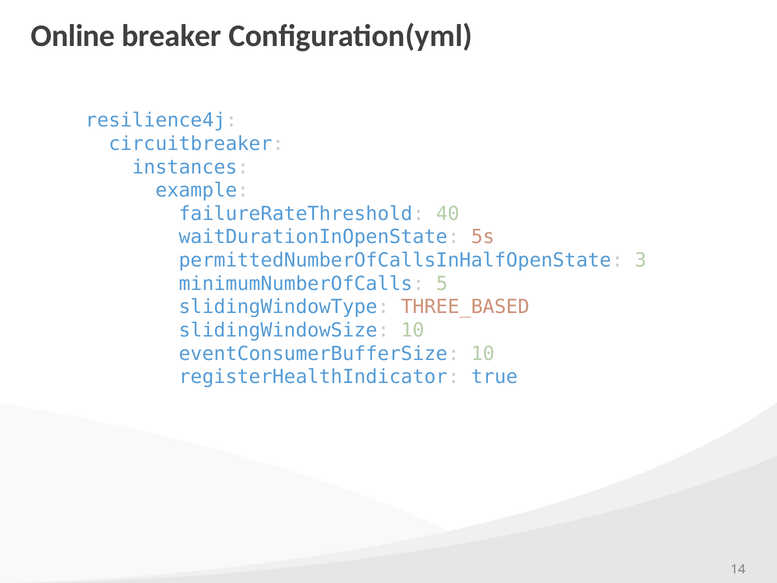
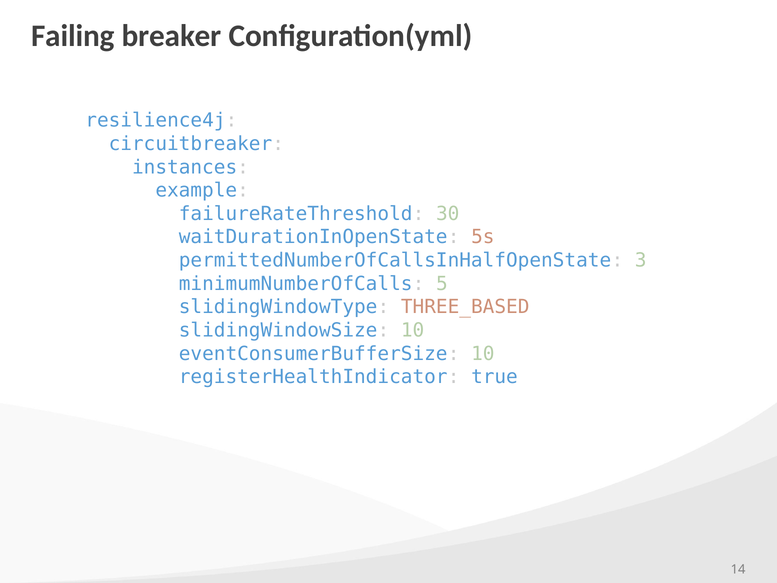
Online: Online -> Failing
40: 40 -> 30
